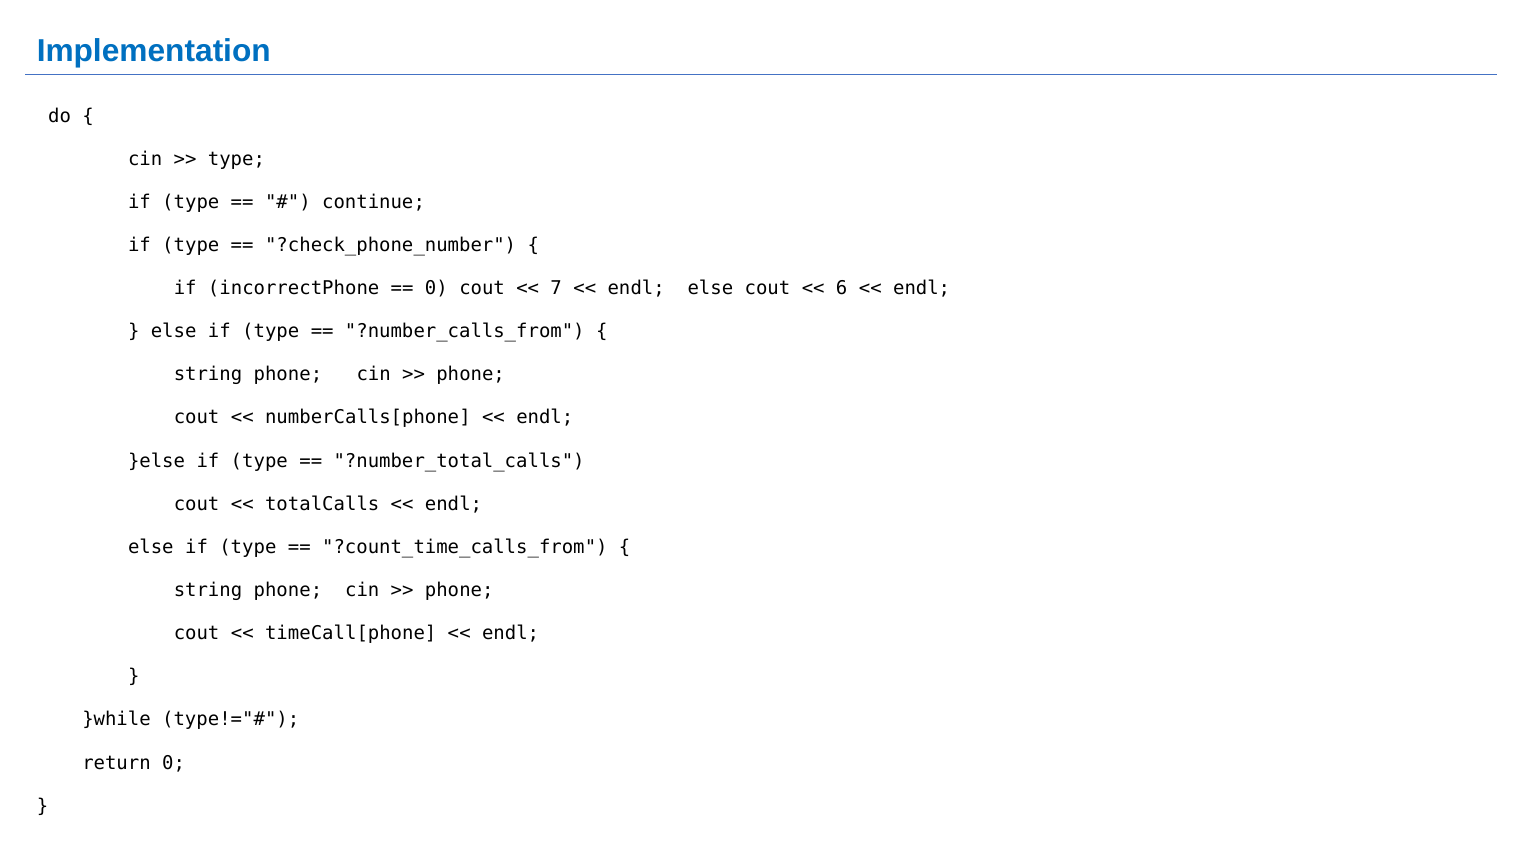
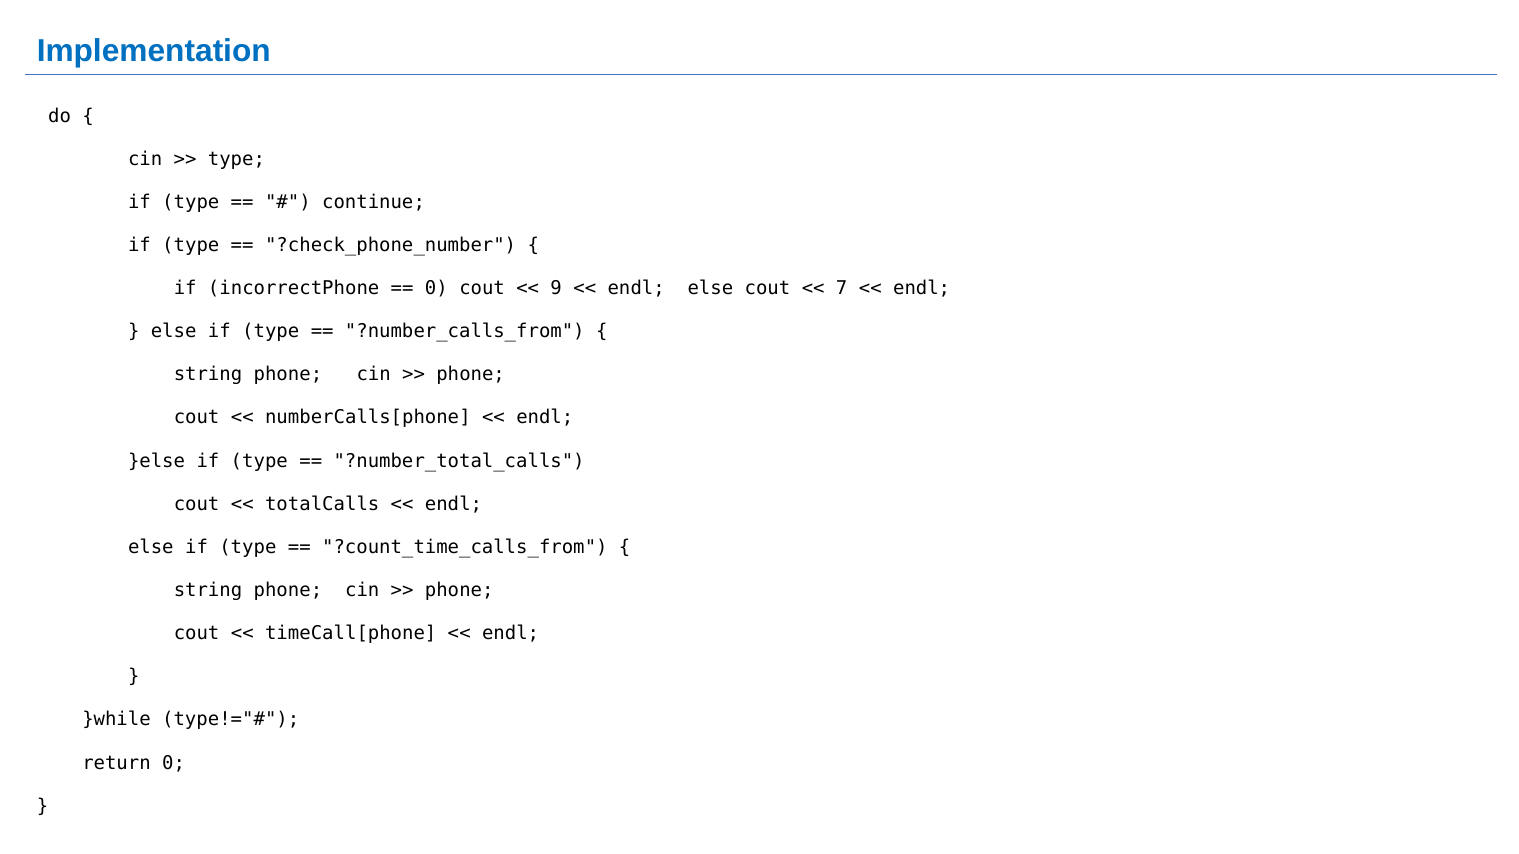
7: 7 -> 9
6: 6 -> 7
